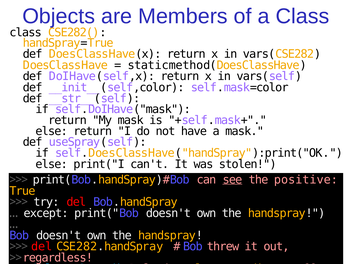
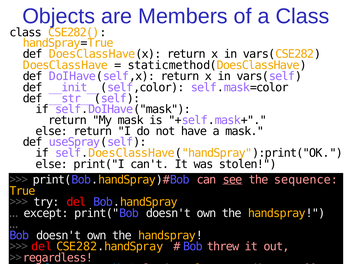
positive: positive -> sequence
